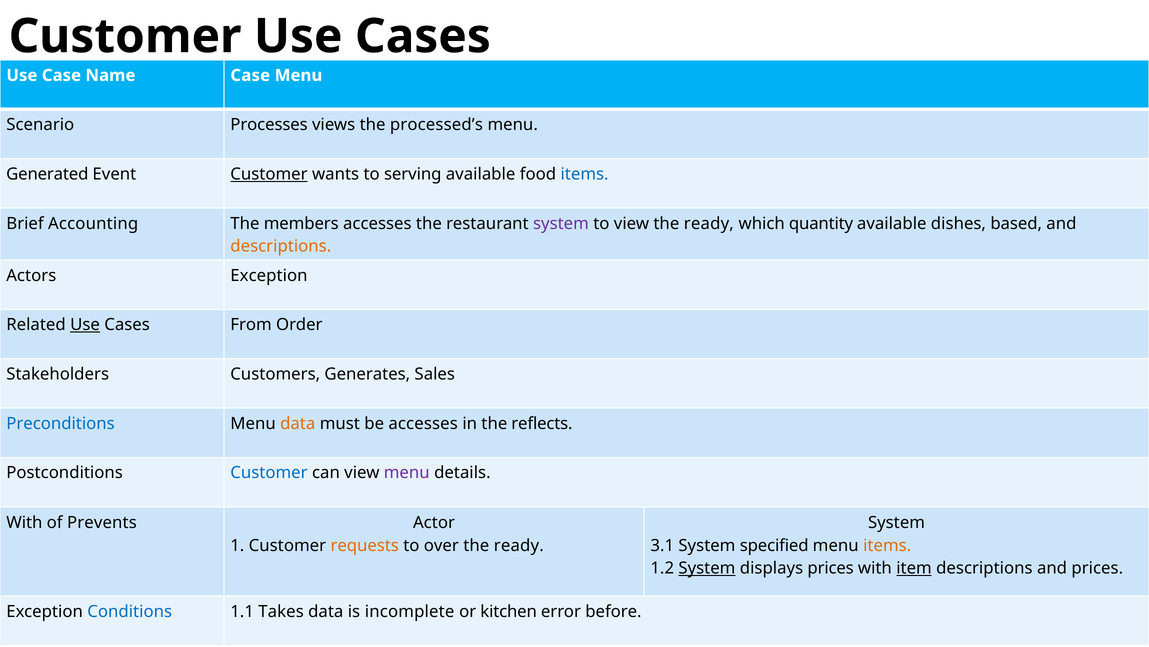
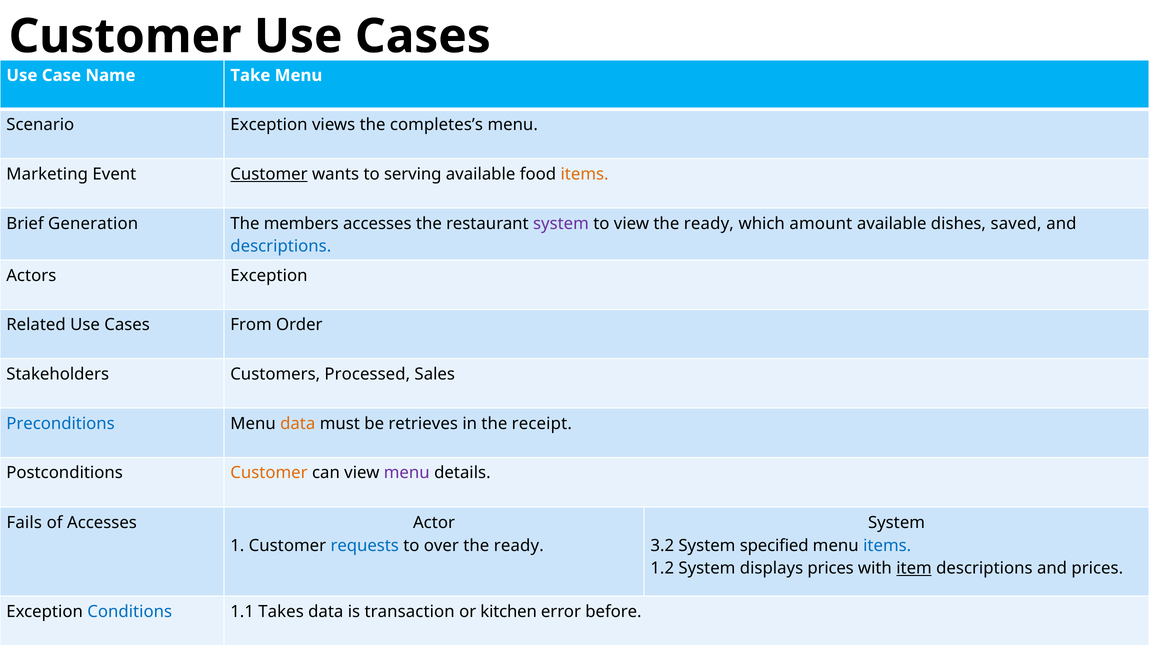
Name Case: Case -> Take
Scenario Processes: Processes -> Exception
processed’s: processed’s -> completes’s
Generated: Generated -> Marketing
items at (585, 174) colour: blue -> orange
Accounting: Accounting -> Generation
quantity: quantity -> amount
based: based -> saved
descriptions at (281, 246) colour: orange -> blue
Use at (85, 325) underline: present -> none
Generates: Generates -> Processed
be accesses: accesses -> retrieves
reflects: reflects -> receipt
Customer at (269, 472) colour: blue -> orange
With at (24, 522): With -> Fails
of Prevents: Prevents -> Accesses
requests colour: orange -> blue
3.1: 3.1 -> 3.2
items at (887, 545) colour: orange -> blue
System at (707, 568) underline: present -> none
incomplete: incomplete -> transaction
